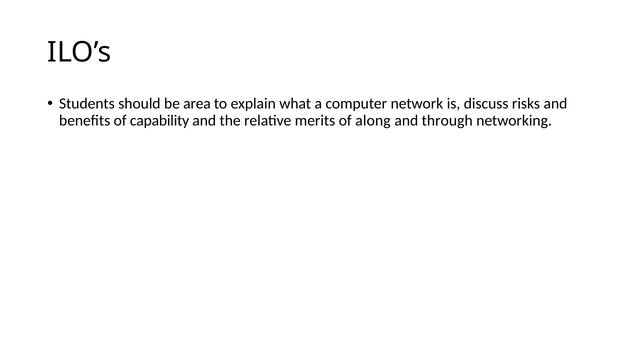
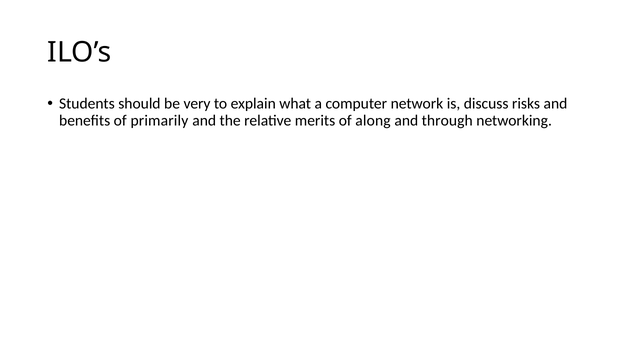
area: area -> very
capability: capability -> primarily
